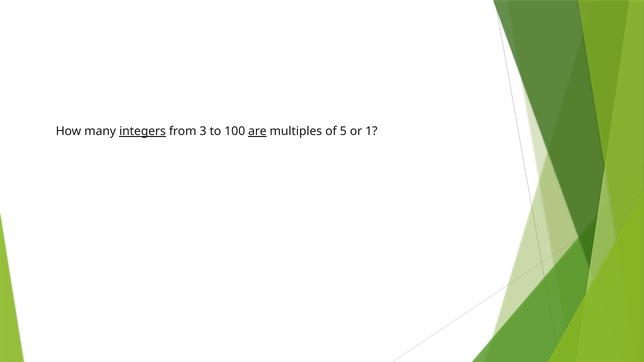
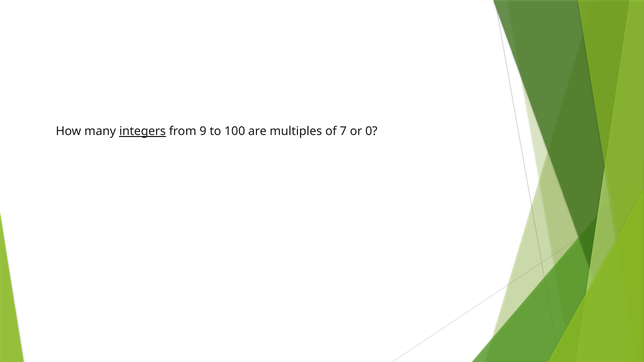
3: 3 -> 9
are underline: present -> none
5: 5 -> 7
1: 1 -> 0
